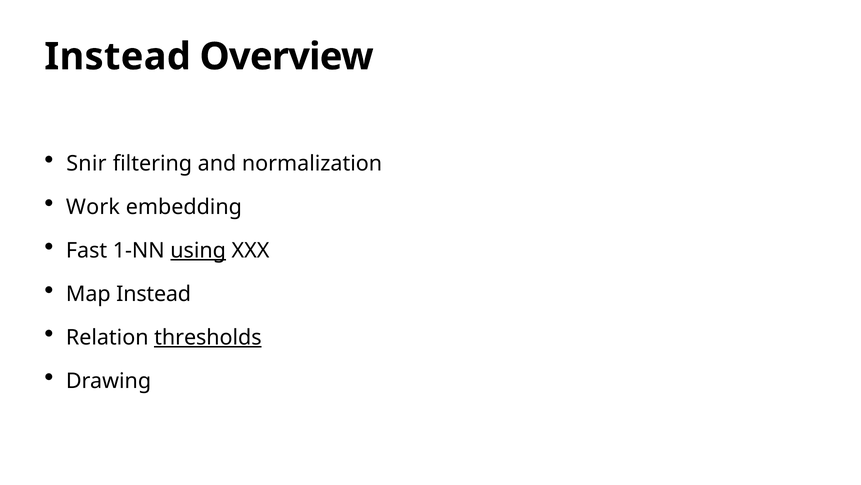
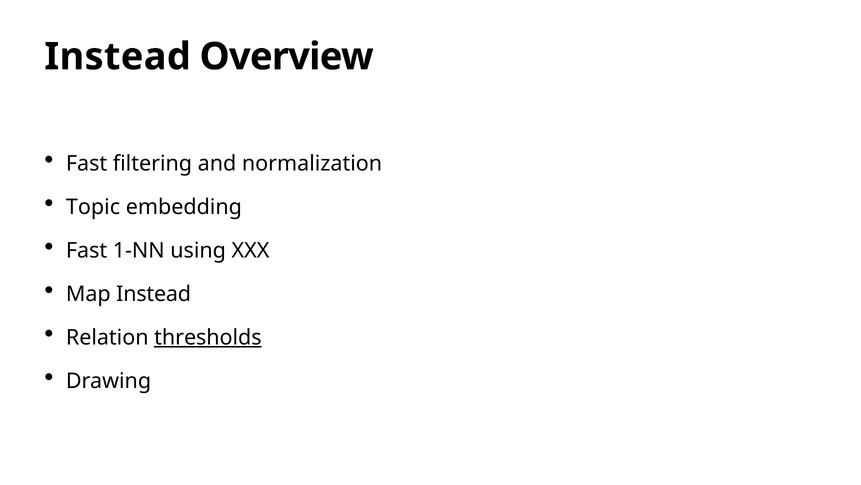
Snir at (86, 163): Snir -> Fast
Work: Work -> Topic
using underline: present -> none
